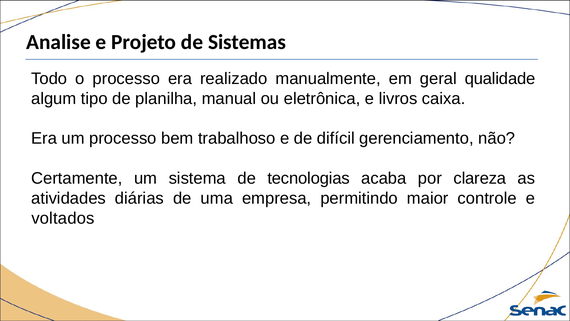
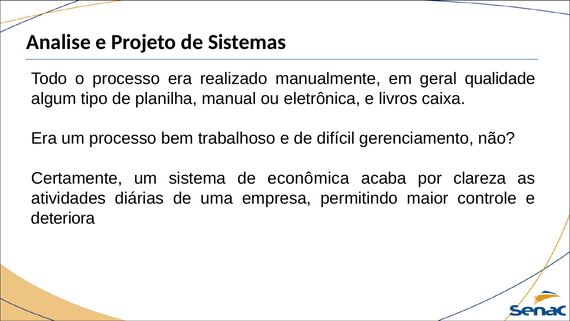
tecnologias: tecnologias -> econômica
voltados: voltados -> deteriora
